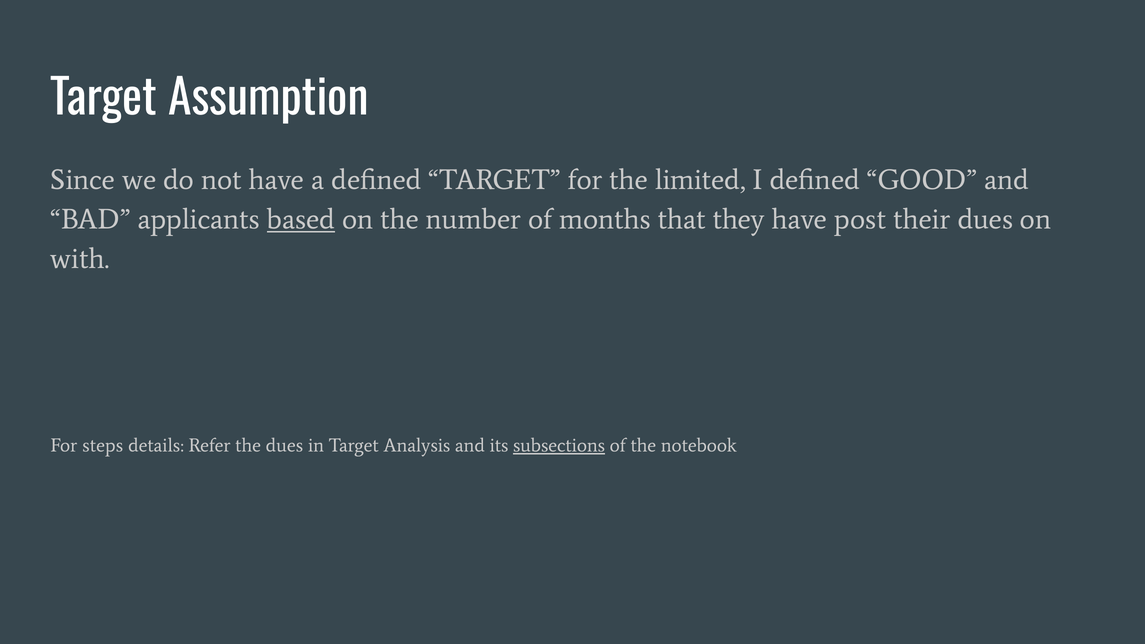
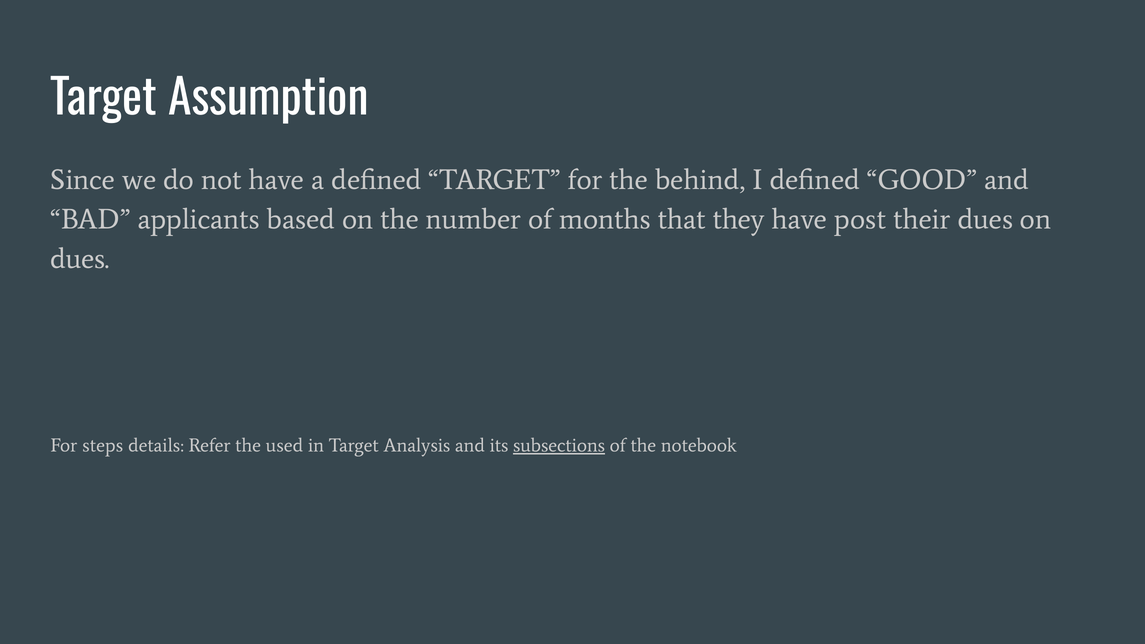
limited: limited -> behind
based underline: present -> none
with at (80, 259): with -> dues
the dues: dues -> used
